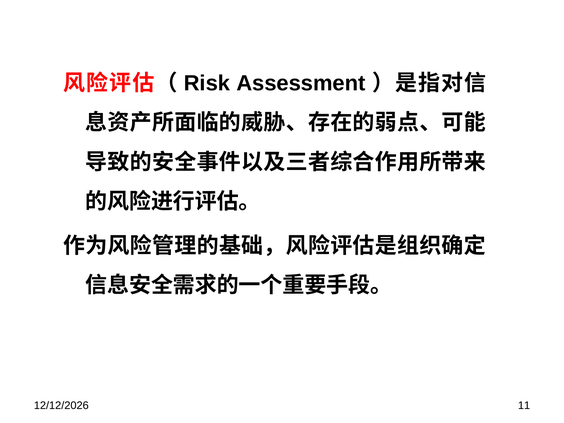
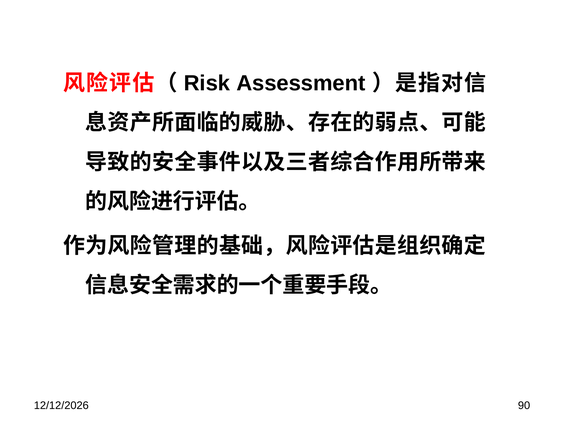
11: 11 -> 90
